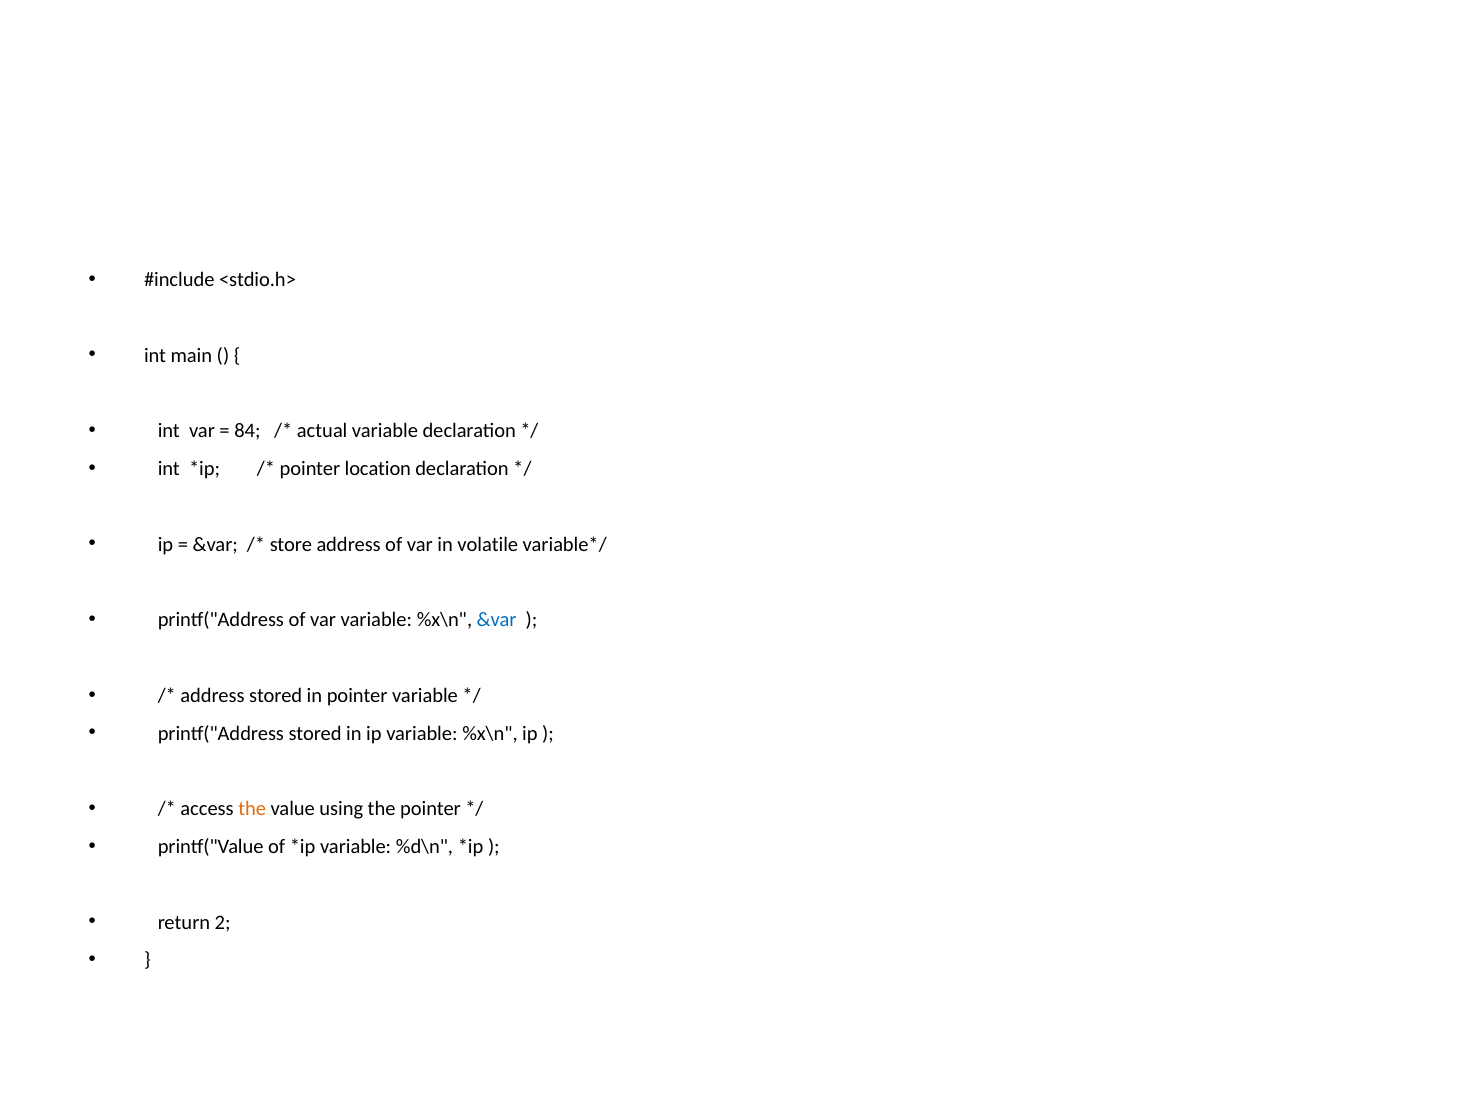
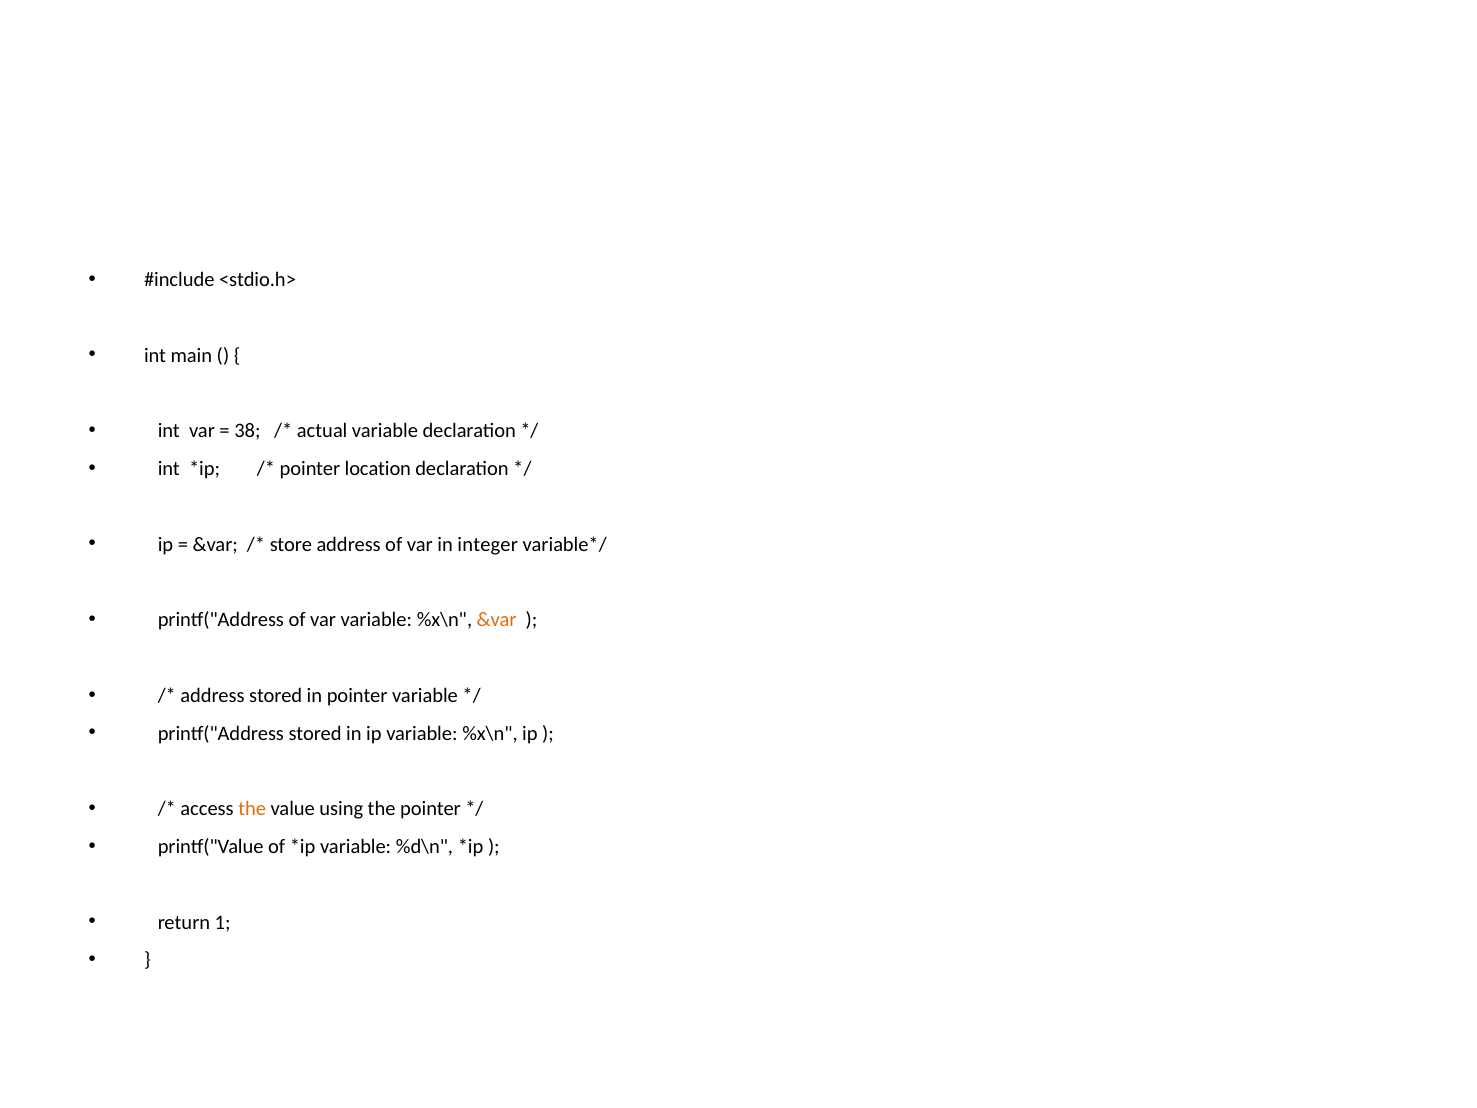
84: 84 -> 38
volatile: volatile -> integer
&var at (497, 620) colour: blue -> orange
2: 2 -> 1
